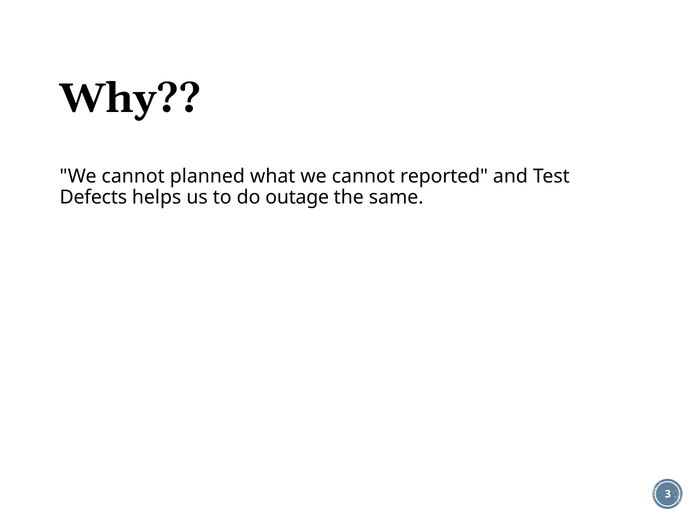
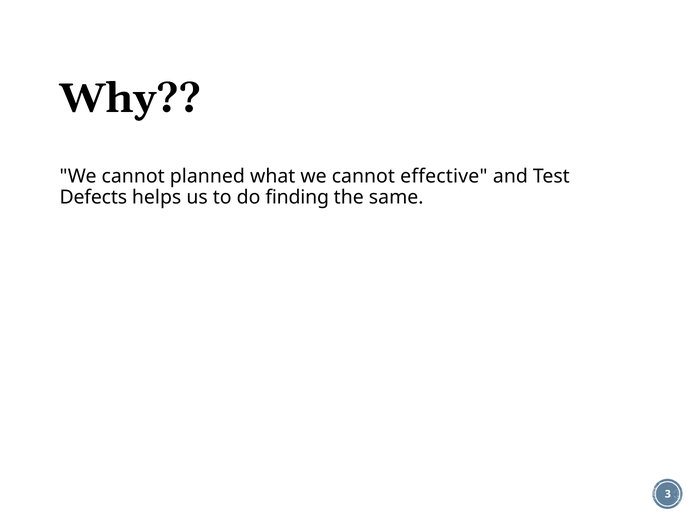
reported: reported -> effective
outage: outage -> finding
